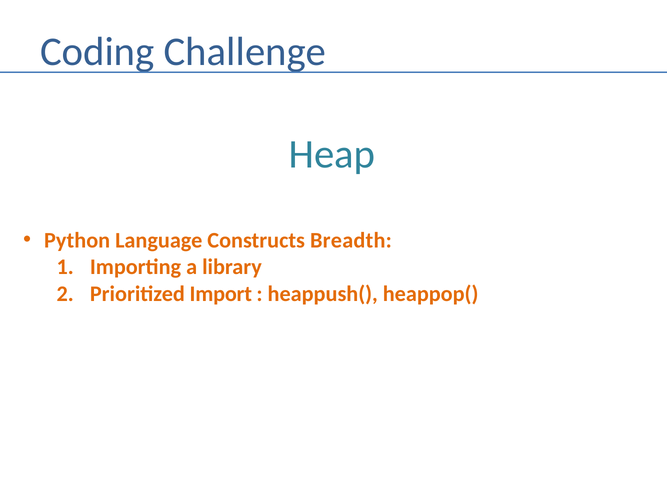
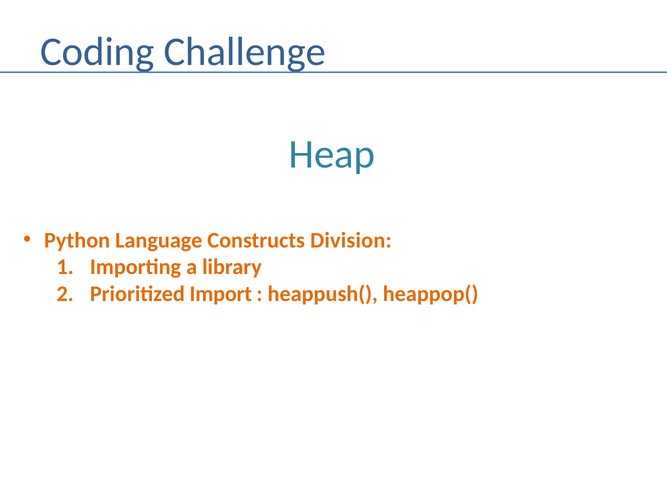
Breadth: Breadth -> Division
